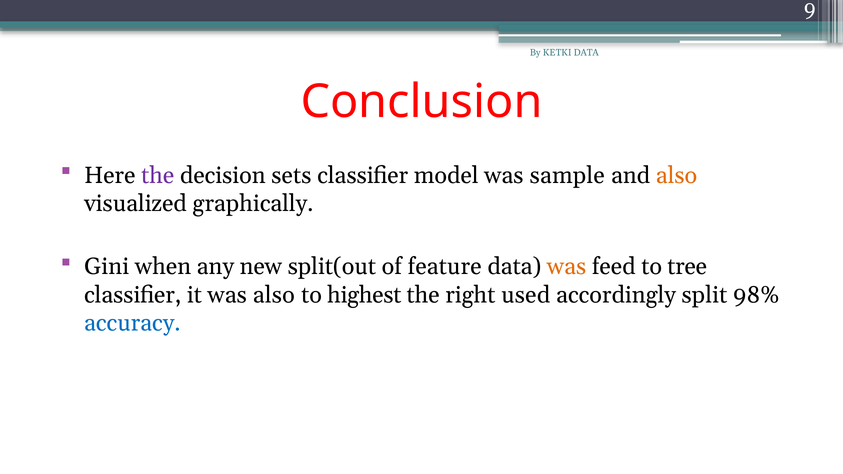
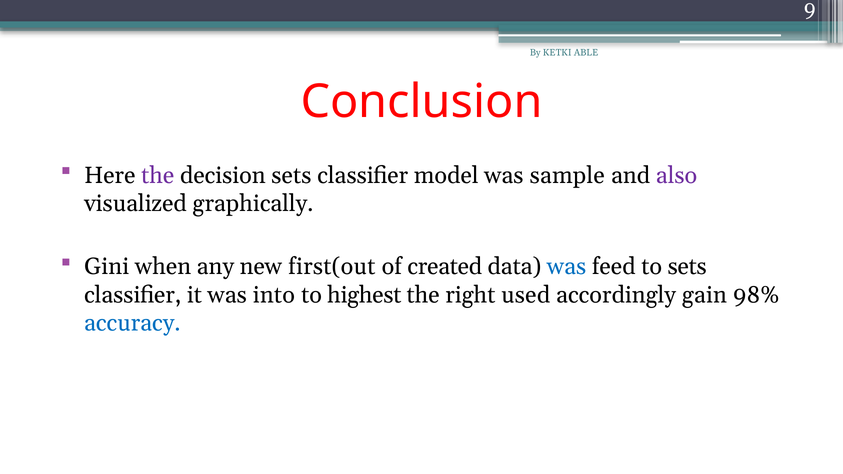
KETKI DATA: DATA -> ABLE
also at (677, 175) colour: orange -> purple
split(out: split(out -> first(out
feature: feature -> created
was at (567, 267) colour: orange -> blue
to tree: tree -> sets
was also: also -> into
split: split -> gain
